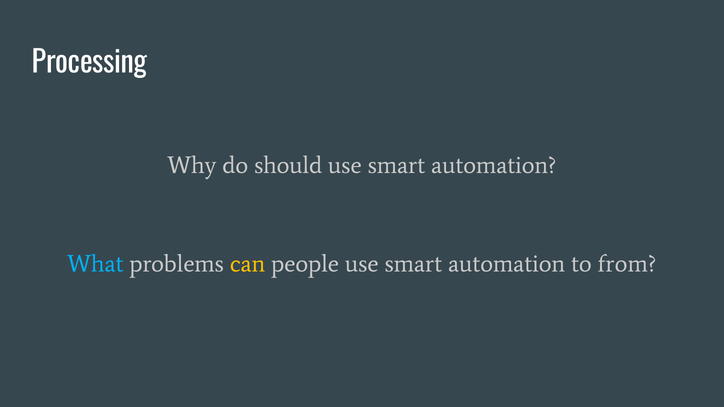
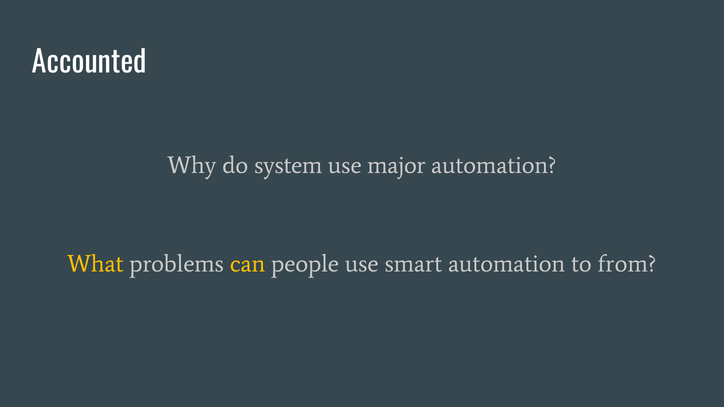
Processing: Processing -> Accounted
should: should -> system
smart at (396, 165): smart -> major
What colour: light blue -> yellow
